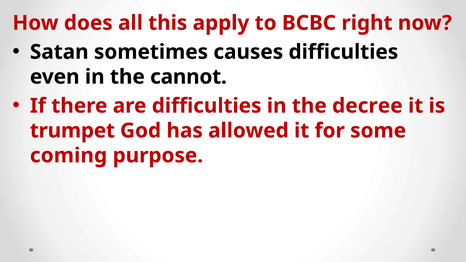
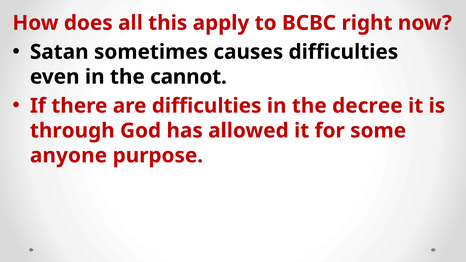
trumpet: trumpet -> through
coming: coming -> anyone
